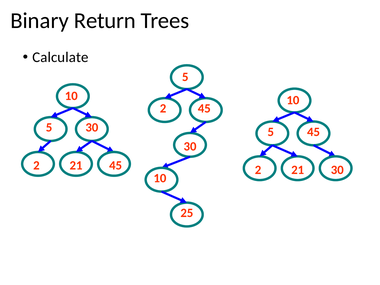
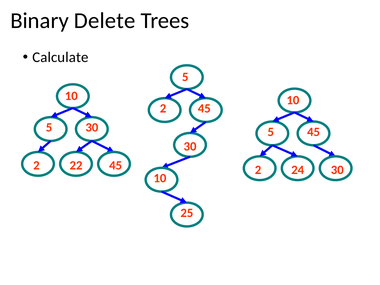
Return: Return -> Delete
21 at (76, 166): 21 -> 22
21 at (298, 170): 21 -> 24
